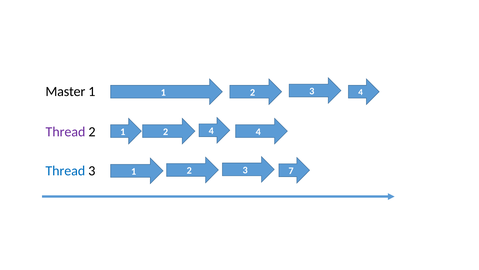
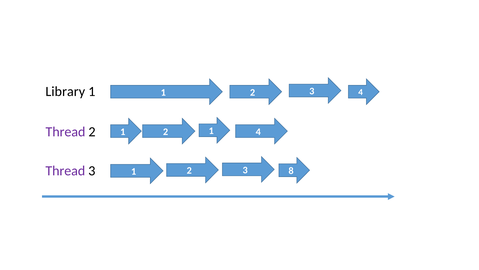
Master: Master -> Library
2 4: 4 -> 1
Thread at (65, 170) colour: blue -> purple
7: 7 -> 8
